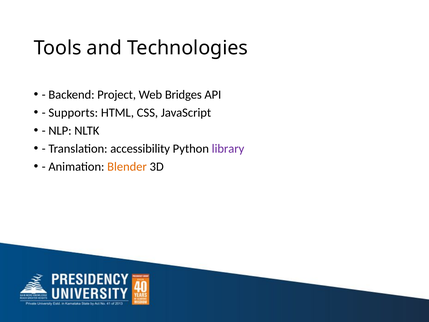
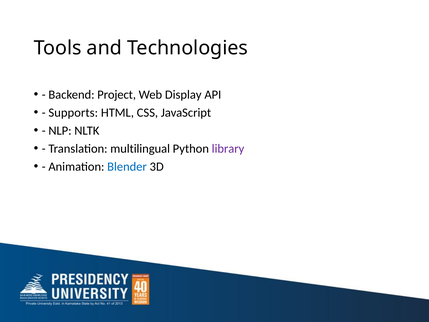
Bridges: Bridges -> Display
accessibility: accessibility -> multilingual
Blender colour: orange -> blue
